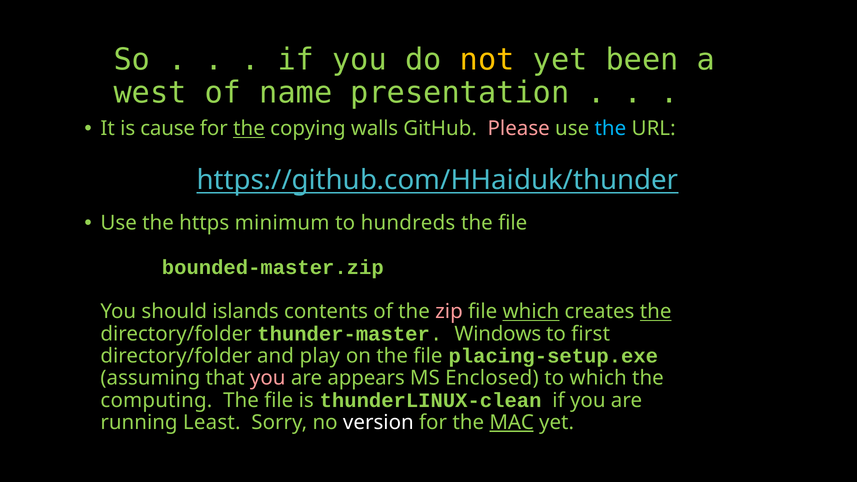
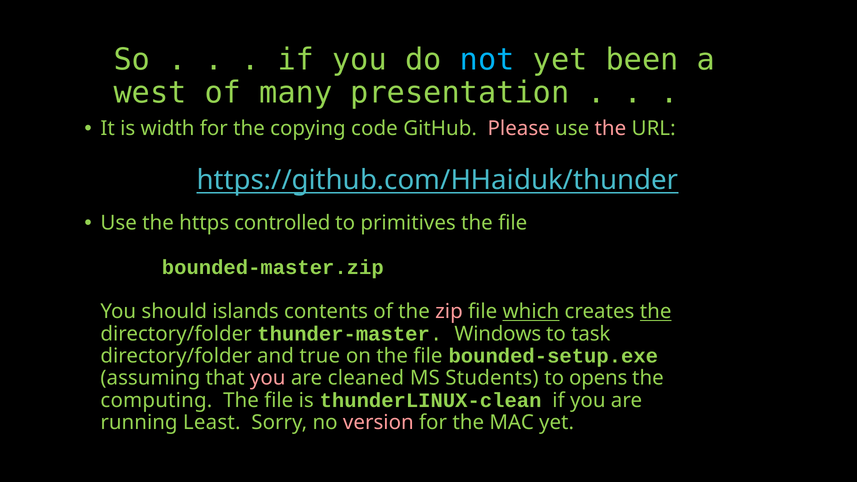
not colour: yellow -> light blue
name: name -> many
cause: cause -> width
the at (249, 129) underline: present -> none
walls: walls -> code
the at (610, 129) colour: light blue -> pink
minimum: minimum -> controlled
hundreds: hundreds -> primitives
first: first -> task
play: play -> true
placing-setup.exe: placing-setup.exe -> bounded-setup.exe
appears: appears -> cleaned
Enclosed: Enclosed -> Students
to which: which -> opens
version colour: white -> pink
MAC underline: present -> none
